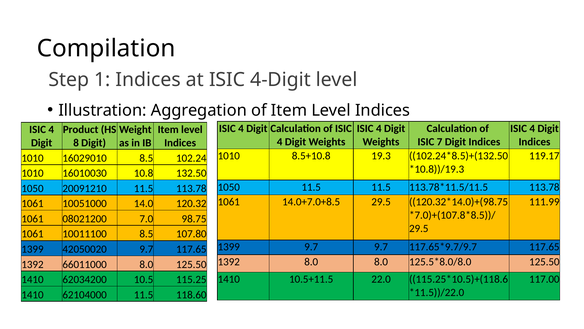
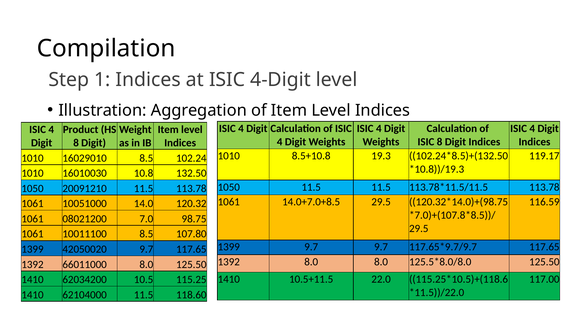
ISIC 7: 7 -> 8
111.99: 111.99 -> 116.59
